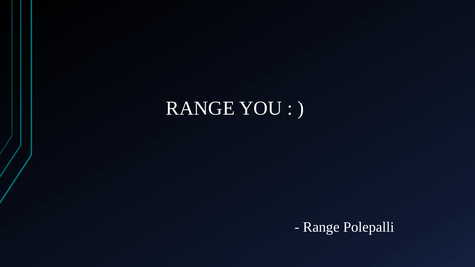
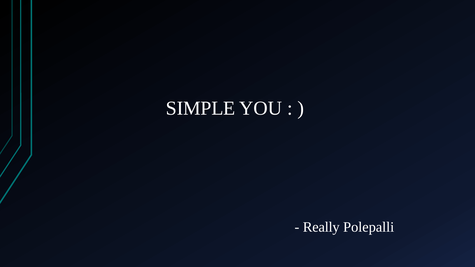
RANGE at (200, 109): RANGE -> SIMPLE
Range at (321, 227): Range -> Really
